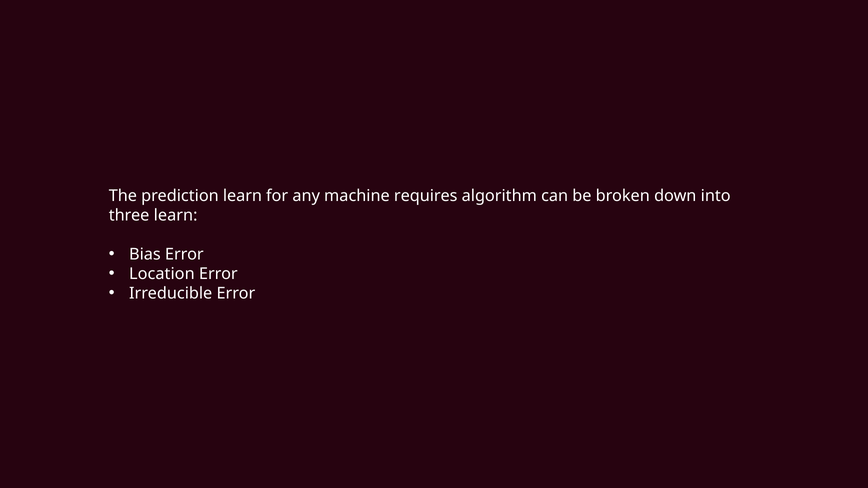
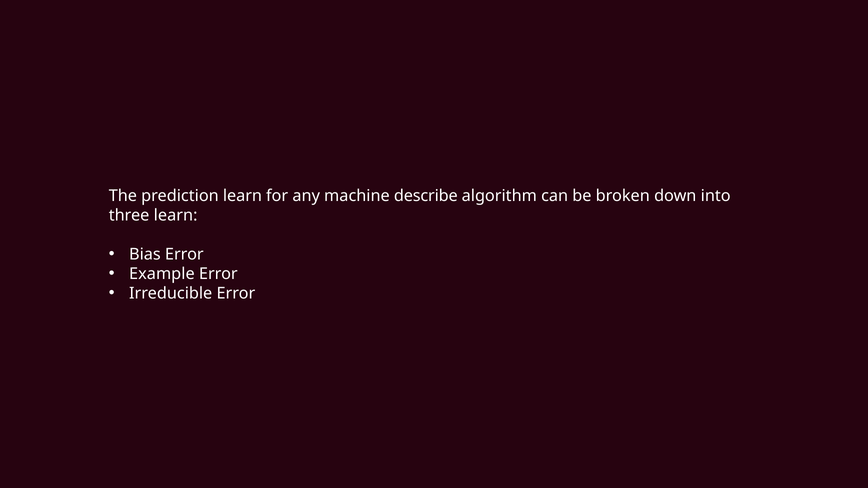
requires: requires -> describe
Location: Location -> Example
